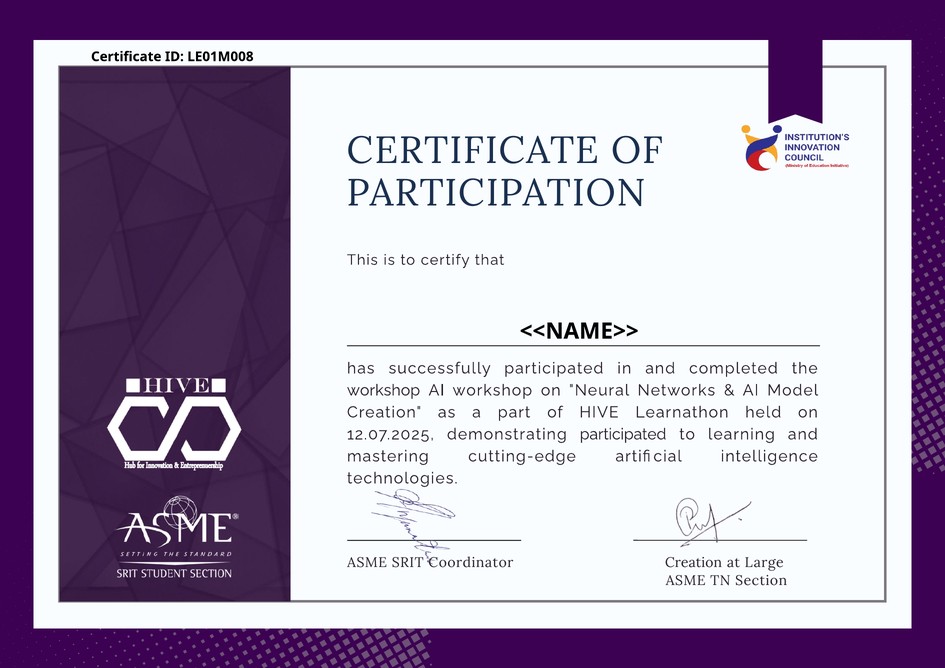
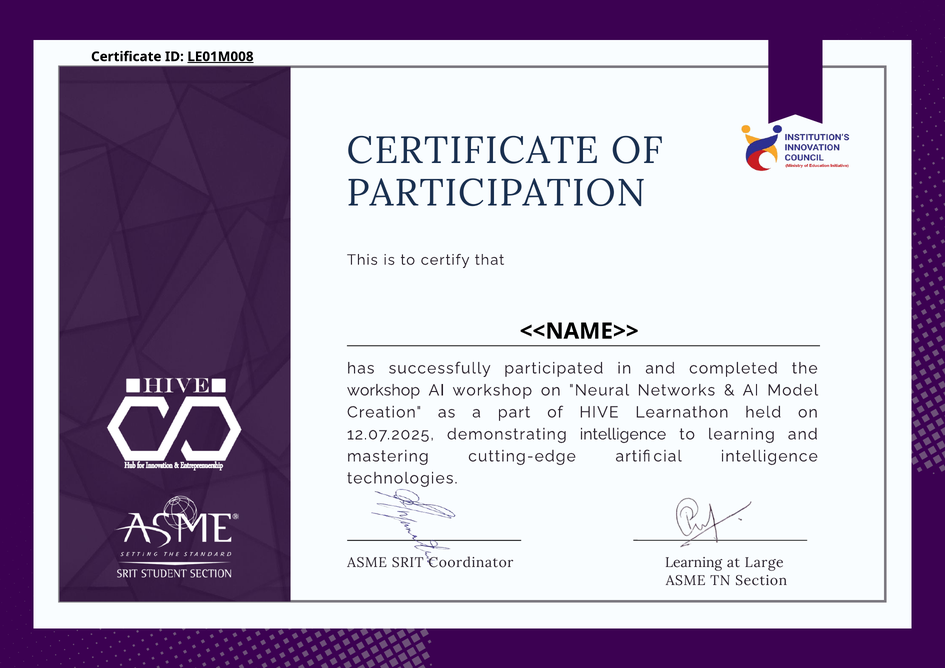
LE01M008 underline: none -> present
demonstrating participated: participated -> intelligence
Creation at (694, 562): Creation -> Learning
